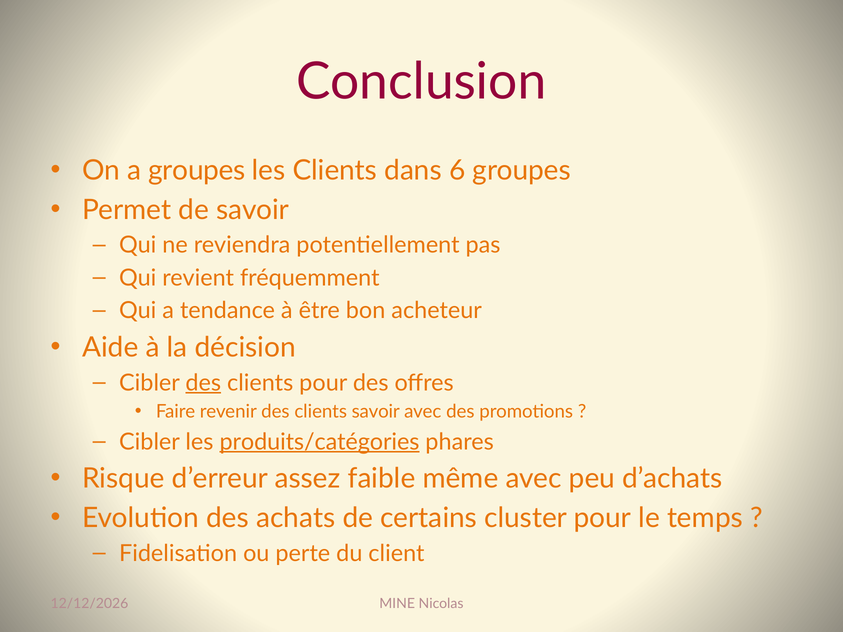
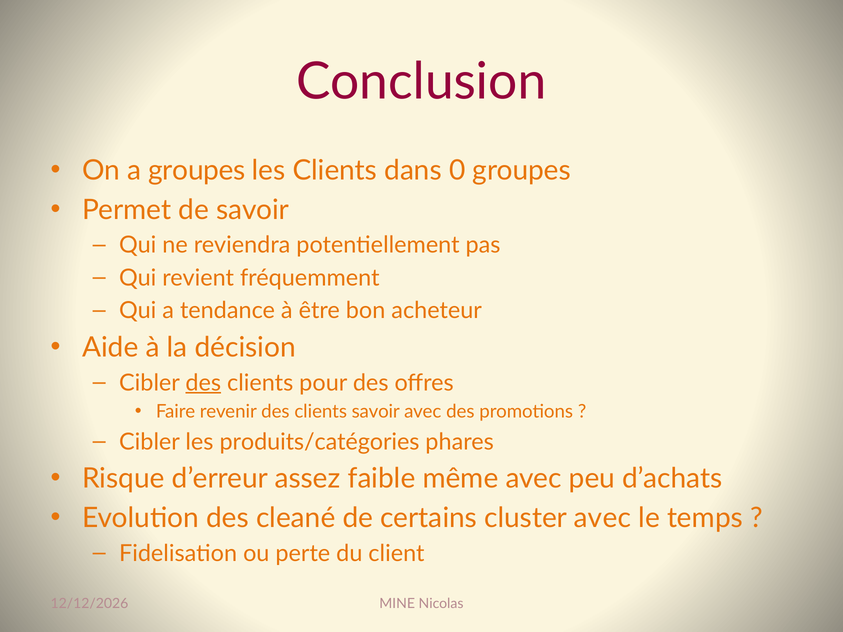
6: 6 -> 0
produits/catégories underline: present -> none
achats: achats -> cleané
cluster pour: pour -> avec
